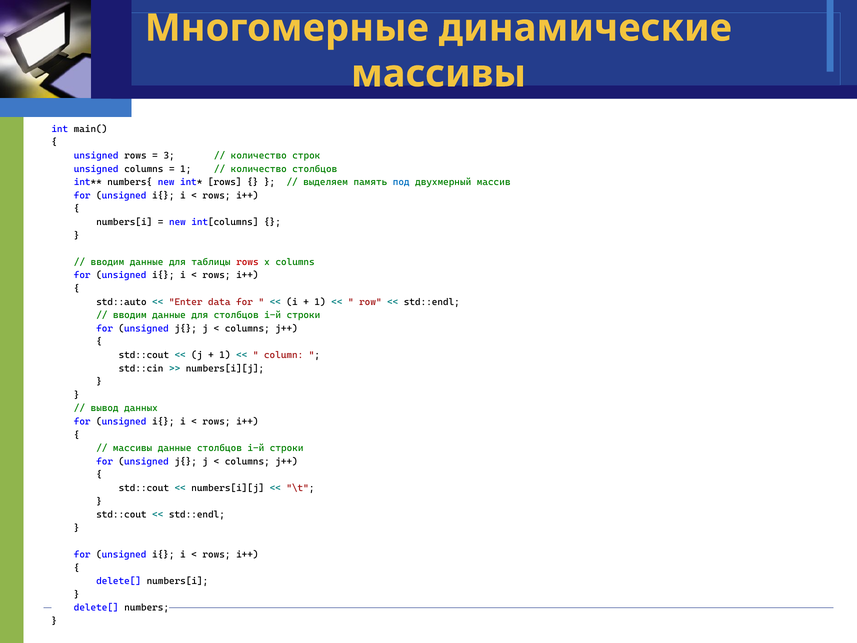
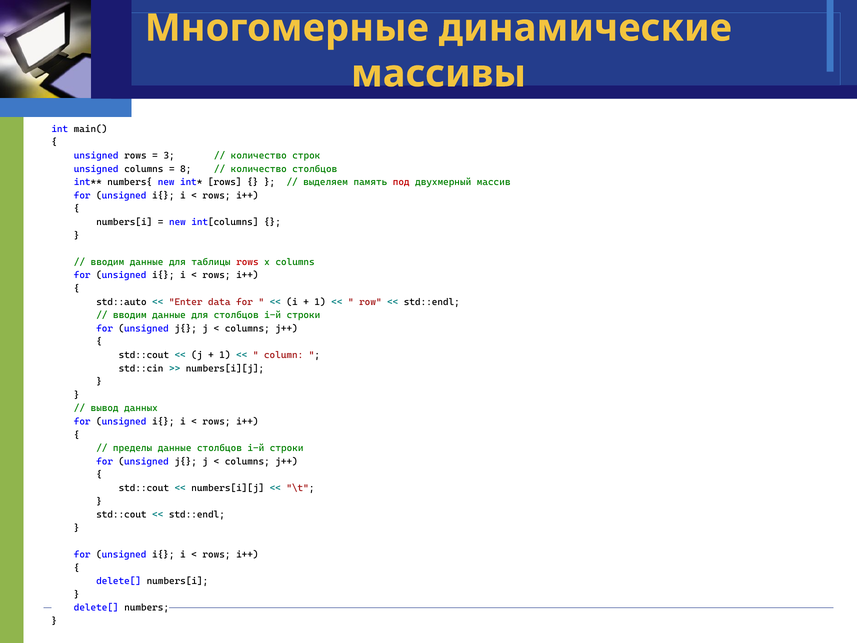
1 at (186, 169): 1 -> 8
под colour: blue -> red
массивы at (133, 448): массивы -> пределы
